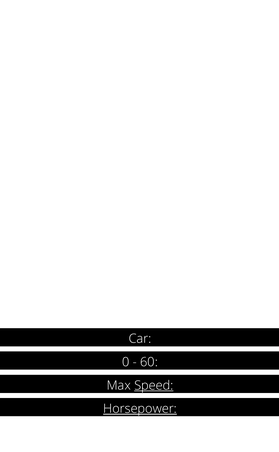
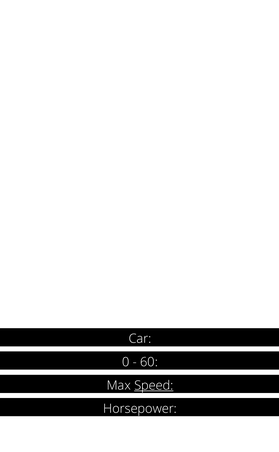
Horsepower underline: present -> none
